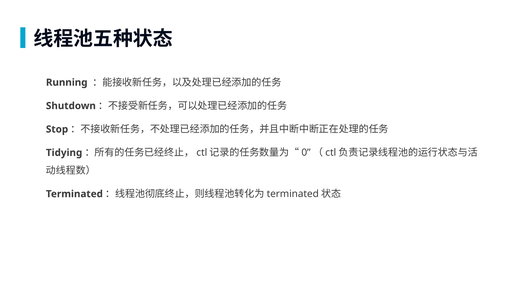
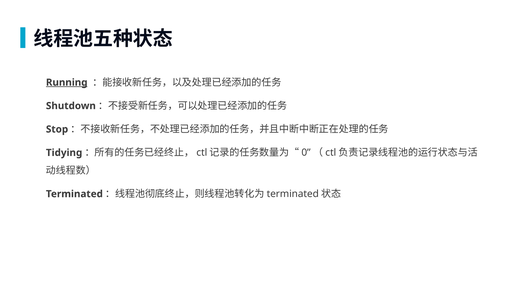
Running underline: none -> present
